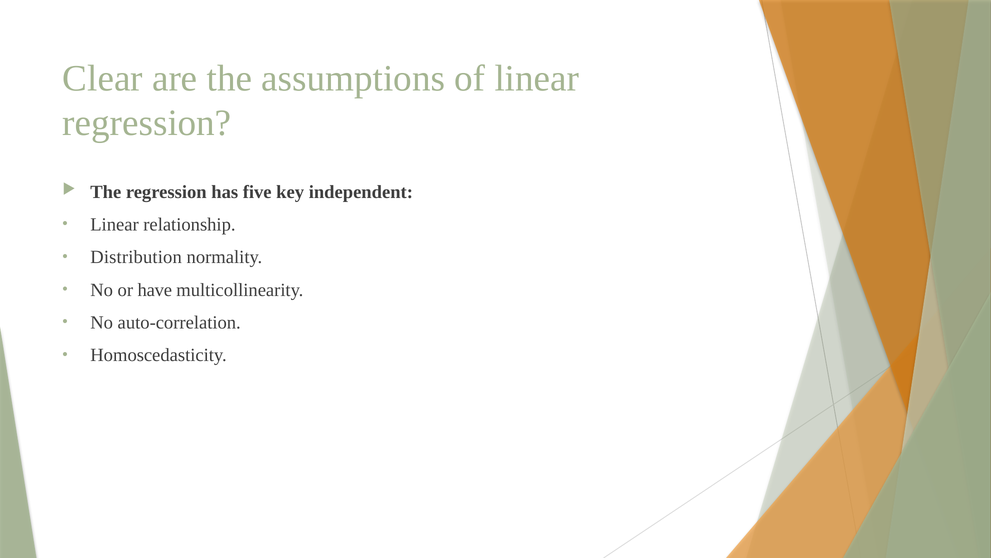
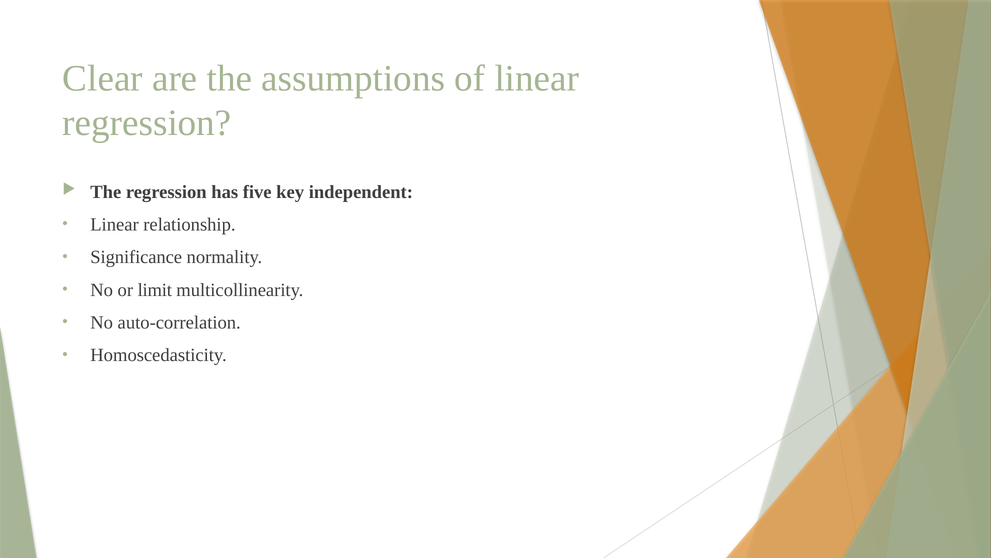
Distribution: Distribution -> Significance
have: have -> limit
